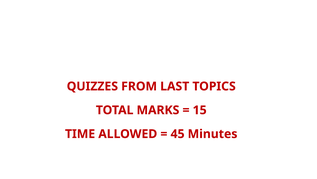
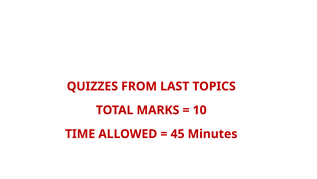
15: 15 -> 10
